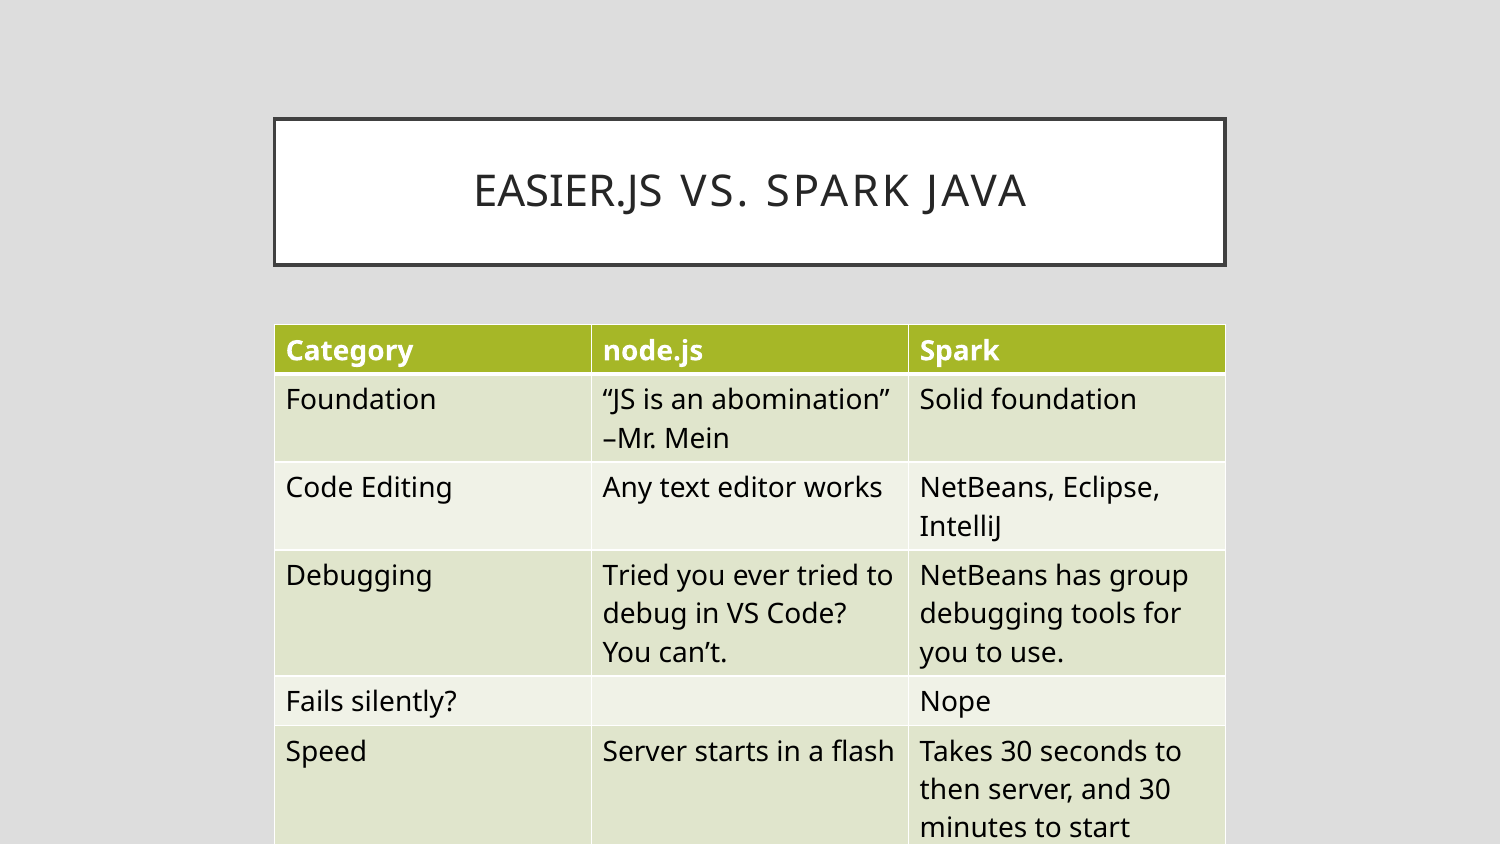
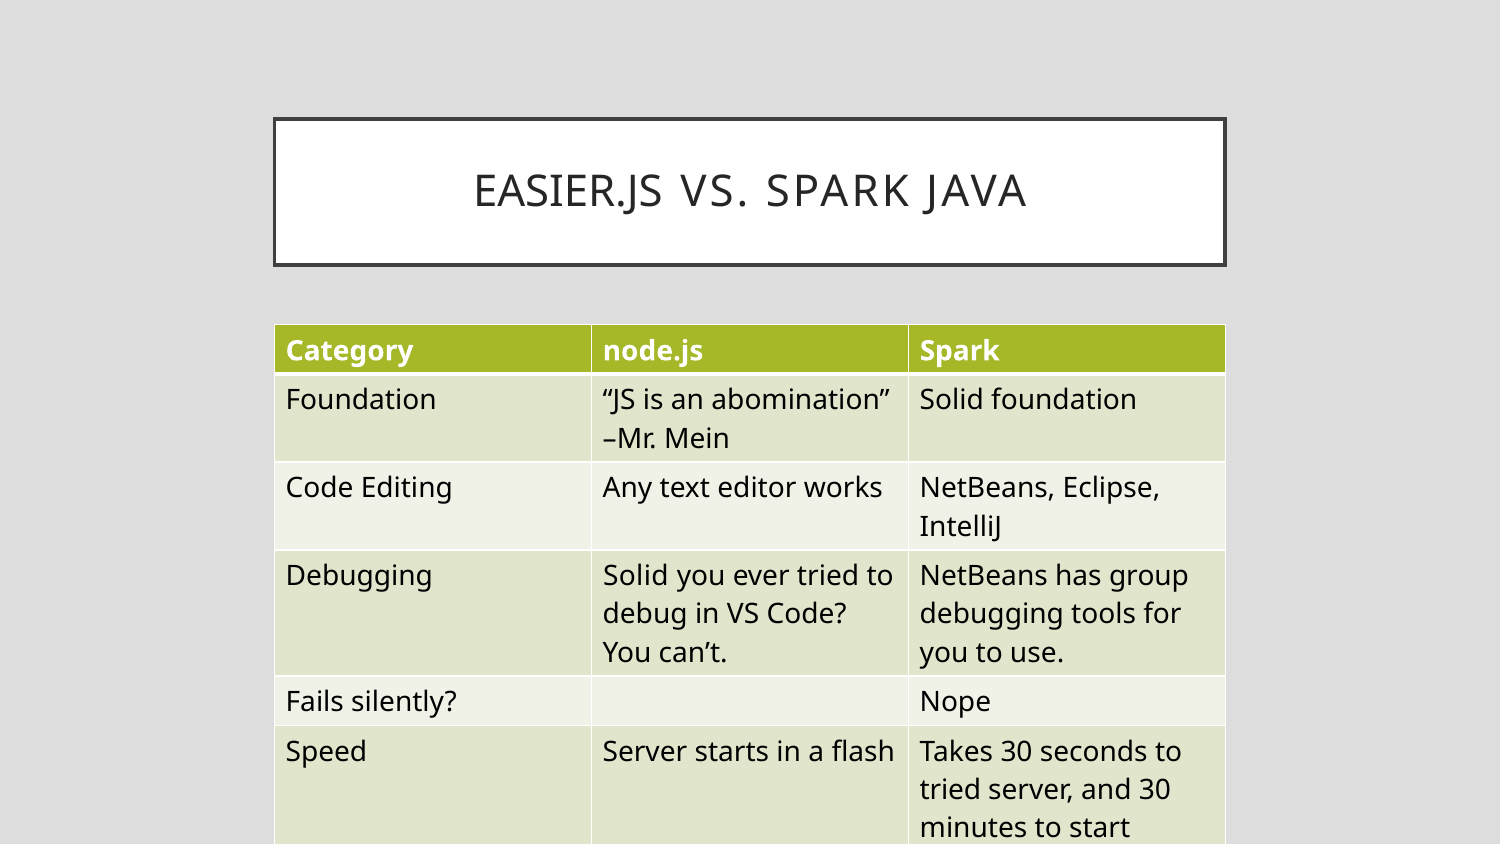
Debugging Tried: Tried -> Solid
then at (950, 790): then -> tried
